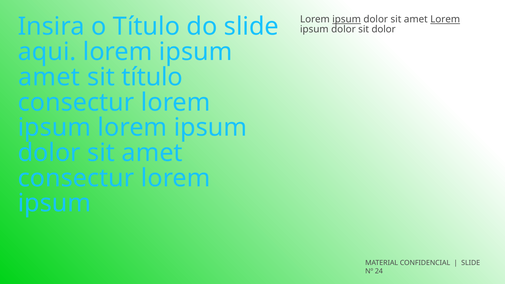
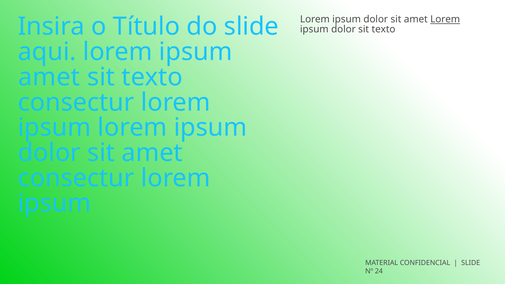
ipsum at (347, 19) underline: present -> none
dolor sit dolor: dolor -> texto
título at (152, 77): título -> texto
